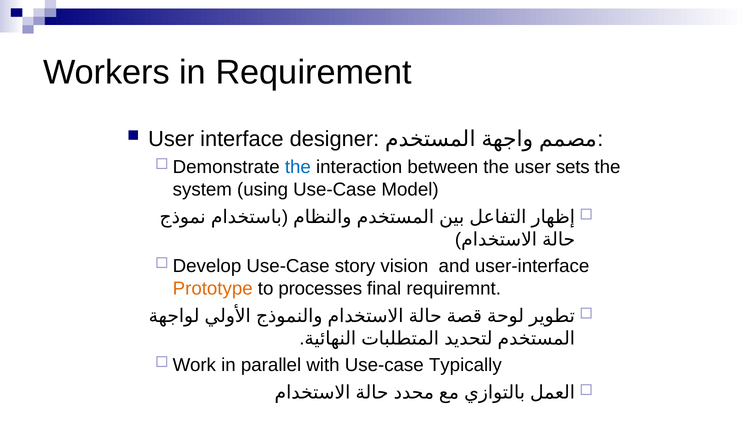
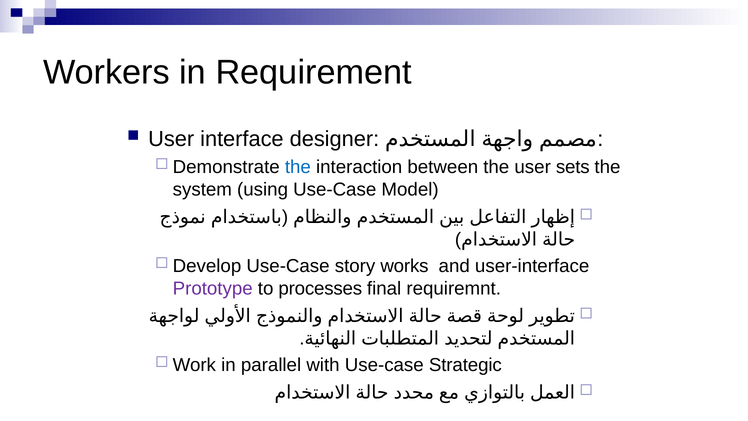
vision: vision -> works
Prototype colour: orange -> purple
Typically: Typically -> Strategic
